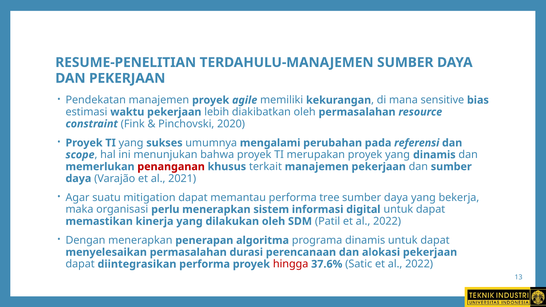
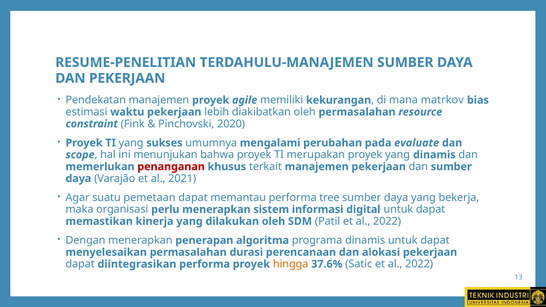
sensitive: sensitive -> matrkov
referensi: referensi -> evaluate
mitigation: mitigation -> pemetaan
hingga colour: red -> orange
